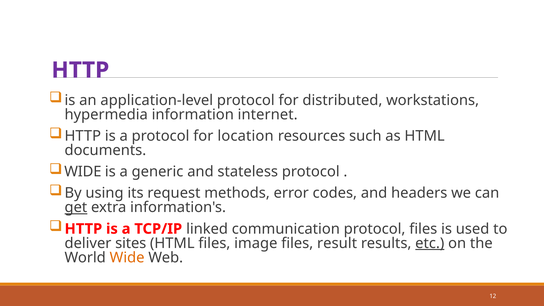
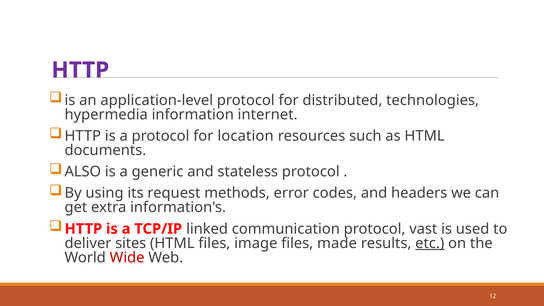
workstations: workstations -> technologies
WIDE at (83, 172): WIDE -> ALSO
get underline: present -> none
protocol files: files -> vast
result: result -> made
Wide at (127, 257) colour: orange -> red
